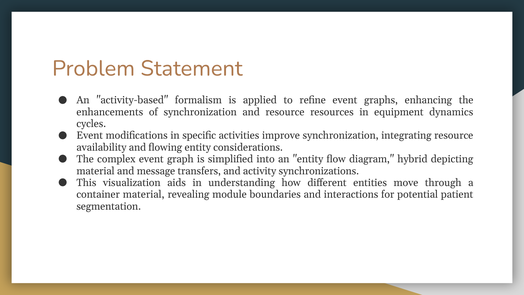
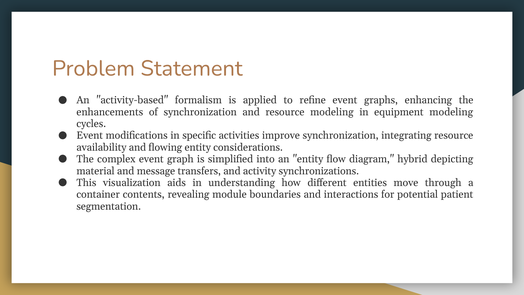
resource resources: resources -> modeling
equipment dynamics: dynamics -> modeling
material at (144, 194): material -> contents
